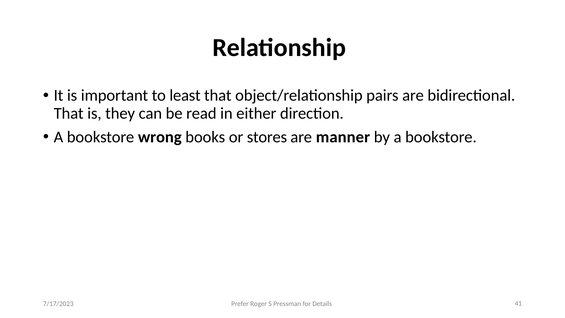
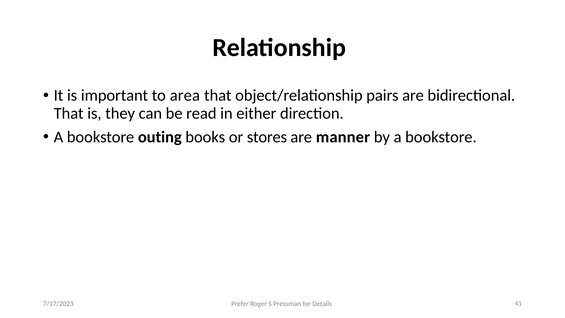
least: least -> area
wrong: wrong -> outing
